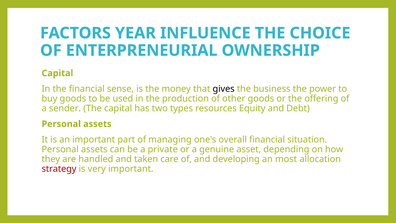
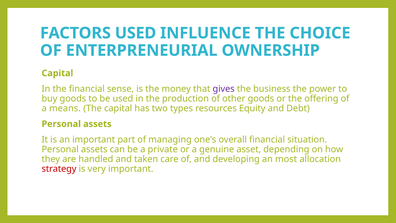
FACTORS YEAR: YEAR -> USED
gives colour: black -> purple
sender: sender -> means
